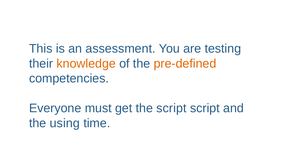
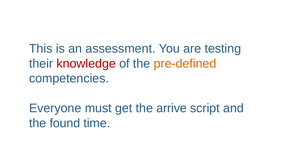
knowledge colour: orange -> red
the script: script -> arrive
using: using -> found
